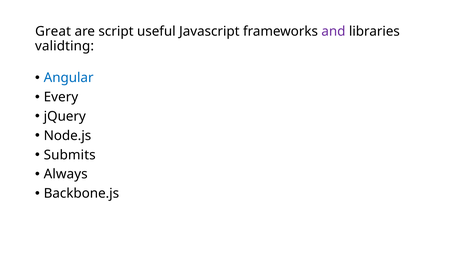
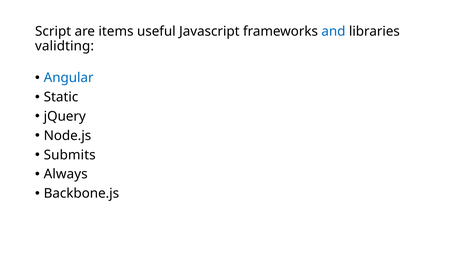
Great: Great -> Script
script: script -> items
and colour: purple -> blue
Every: Every -> Static
